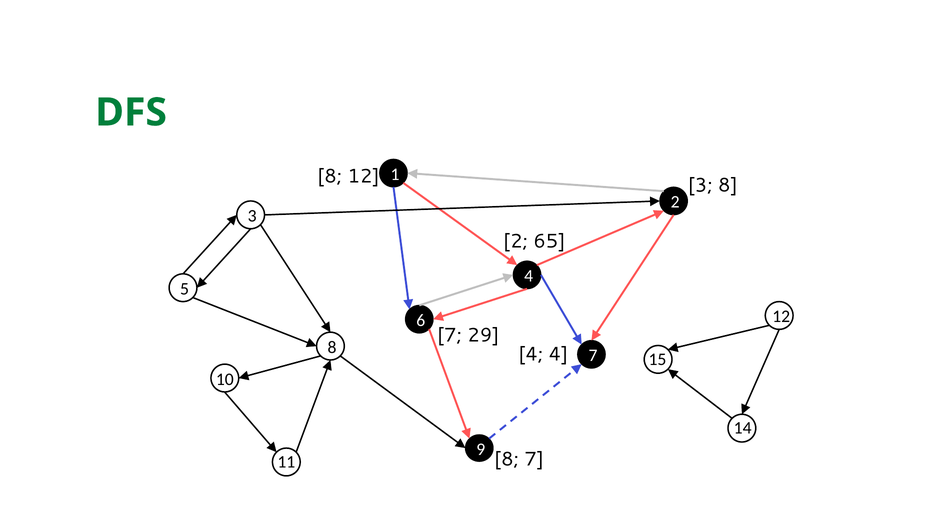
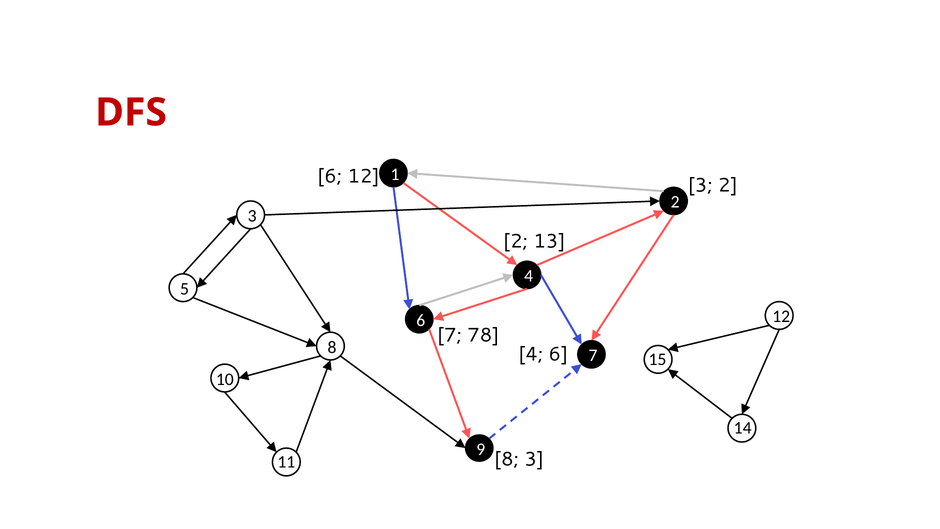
DFS colour: green -> red
8 at (330, 176): 8 -> 6
3 8: 8 -> 2
65: 65 -> 13
29: 29 -> 78
4 at (558, 354): 4 -> 6
8 7: 7 -> 3
